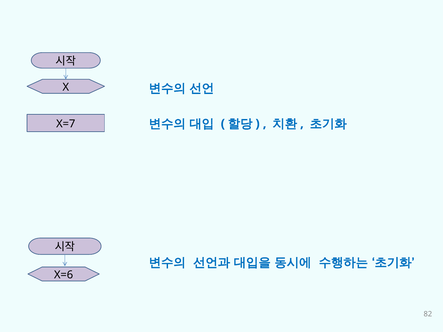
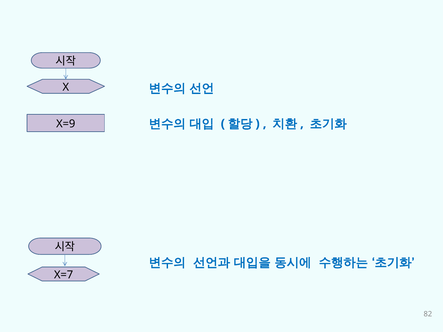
X=7: X=7 -> X=9
X=6: X=6 -> X=7
